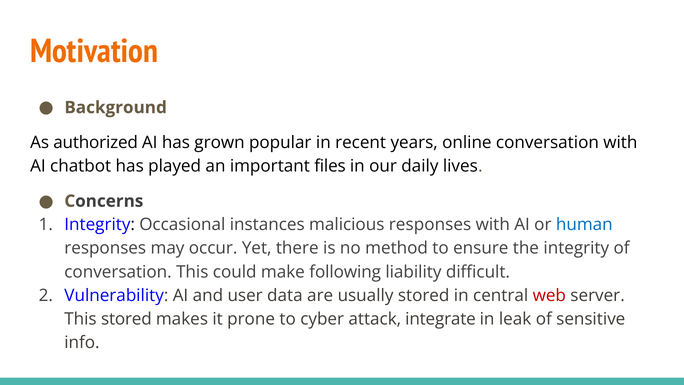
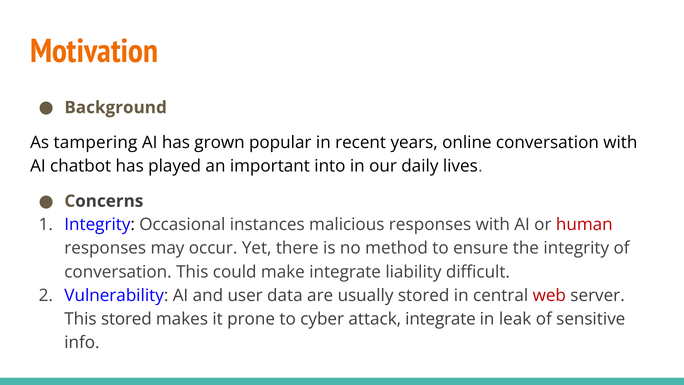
authorized: authorized -> tampering
files: files -> into
human colour: blue -> red
make following: following -> integrate
